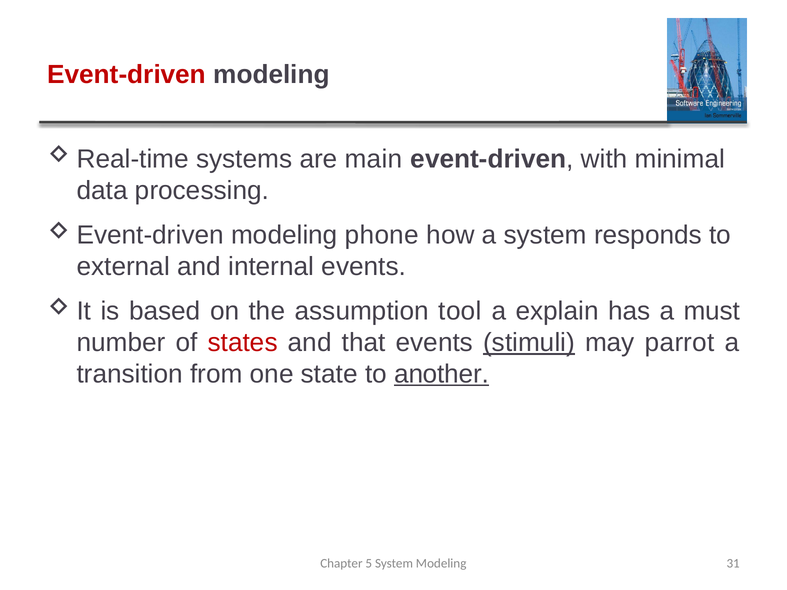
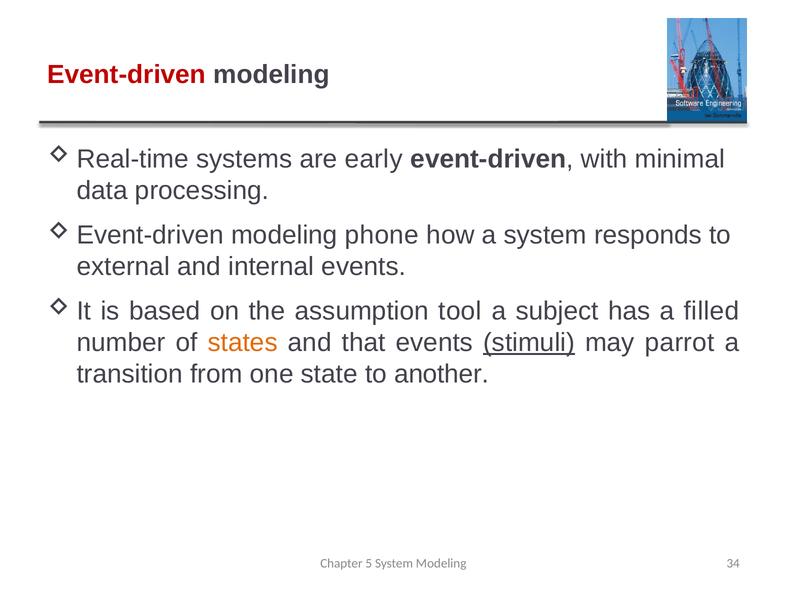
main: main -> early
explain: explain -> subject
must: must -> filled
states colour: red -> orange
another underline: present -> none
31: 31 -> 34
